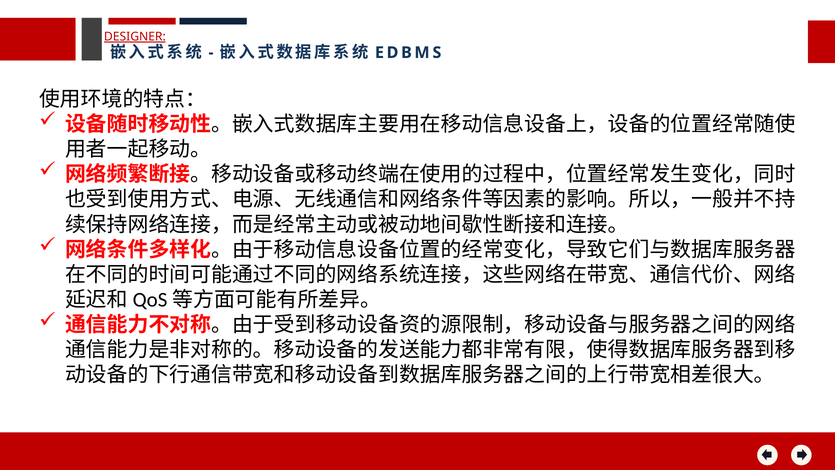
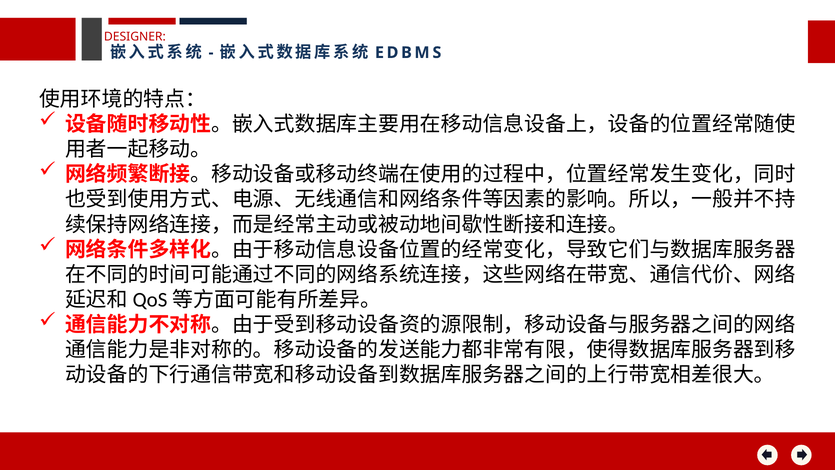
DESIGNER underline: present -> none
